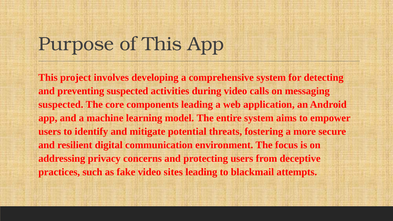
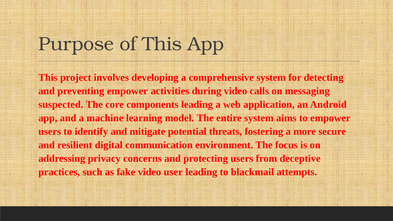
preventing suspected: suspected -> empower
sites: sites -> user
